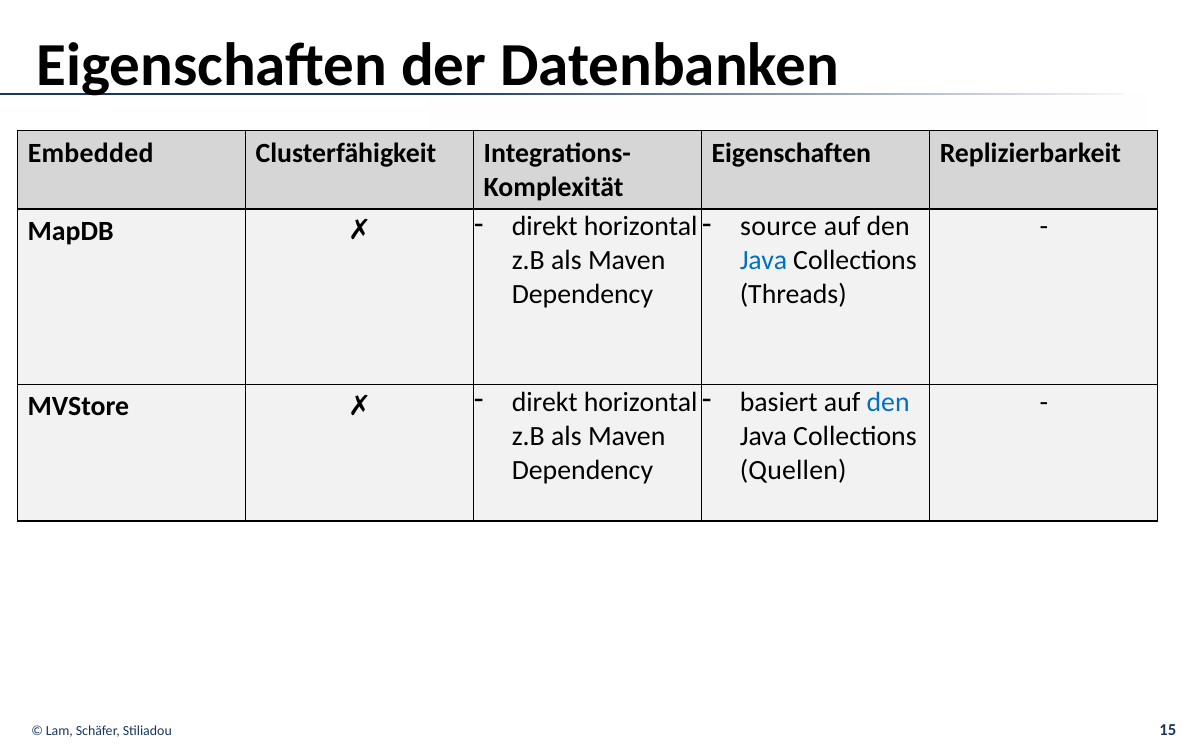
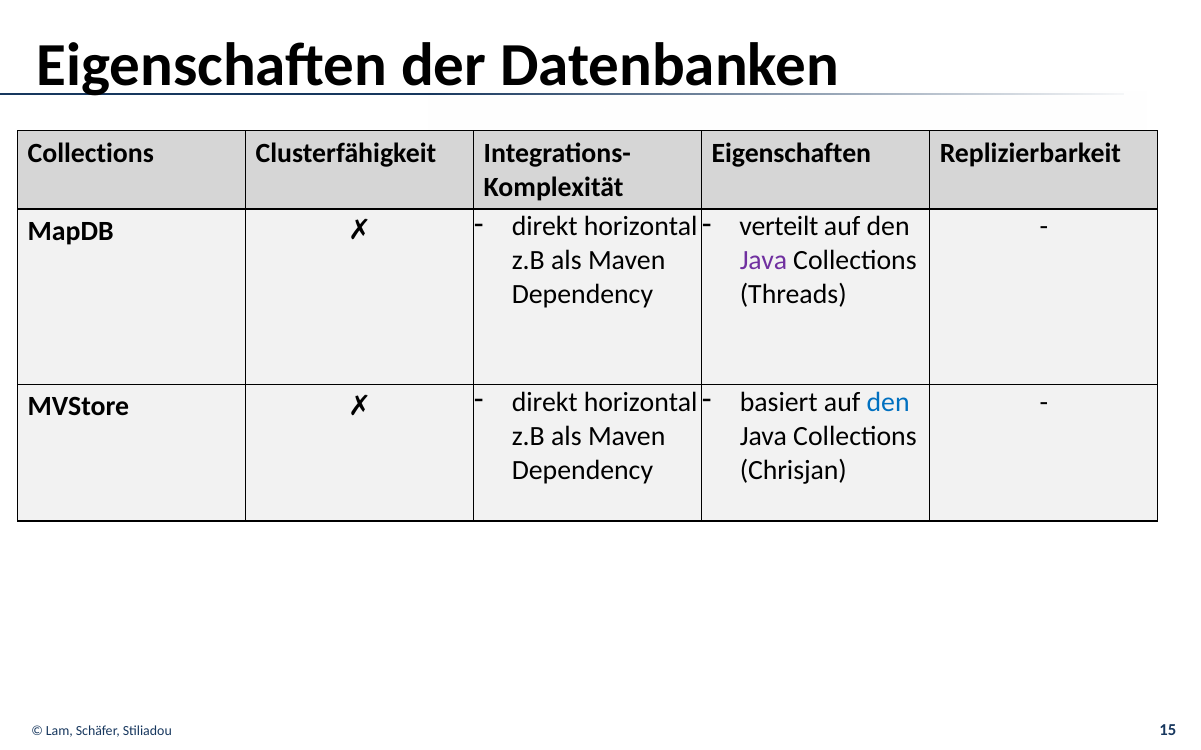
Embedded at (91, 153): Embedded -> Collections
source: source -> verteilt
Java at (763, 261) colour: blue -> purple
Quellen: Quellen -> Chrisjan
